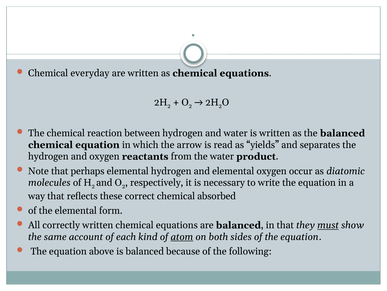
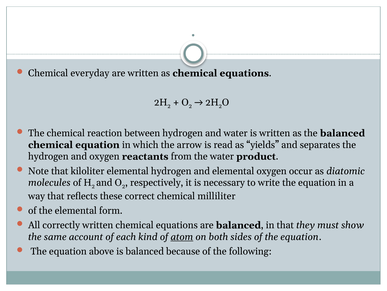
perhaps: perhaps -> kiloliter
absorbed: absorbed -> milliliter
must underline: present -> none
